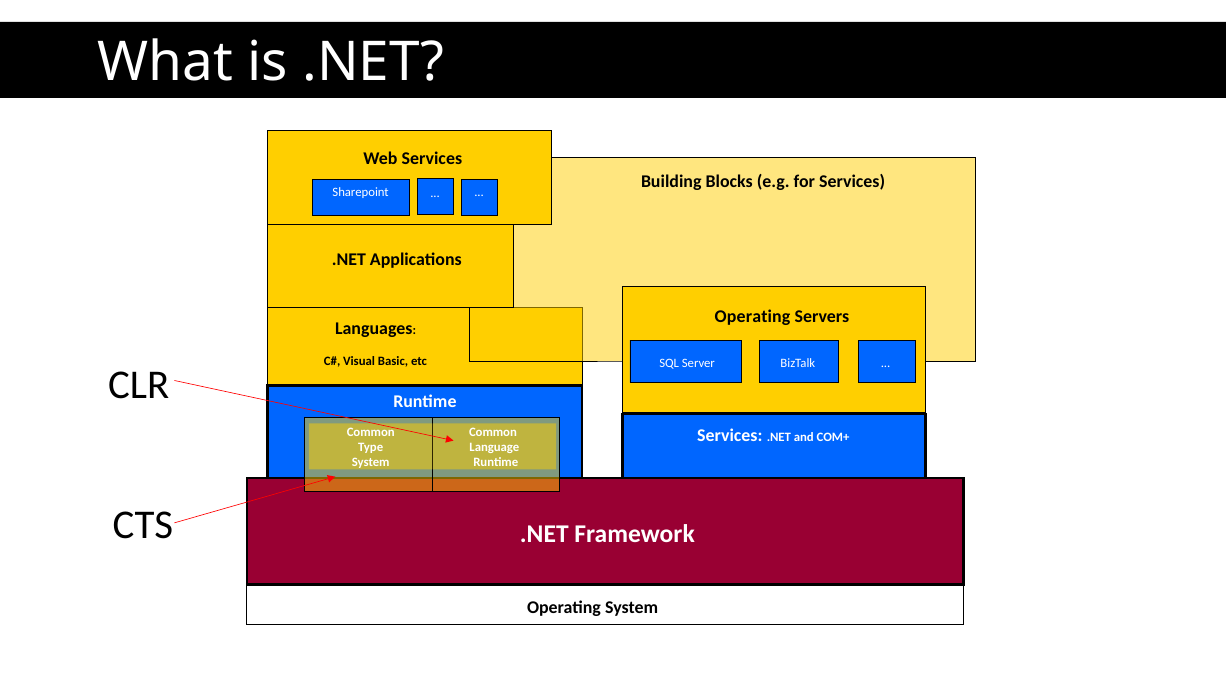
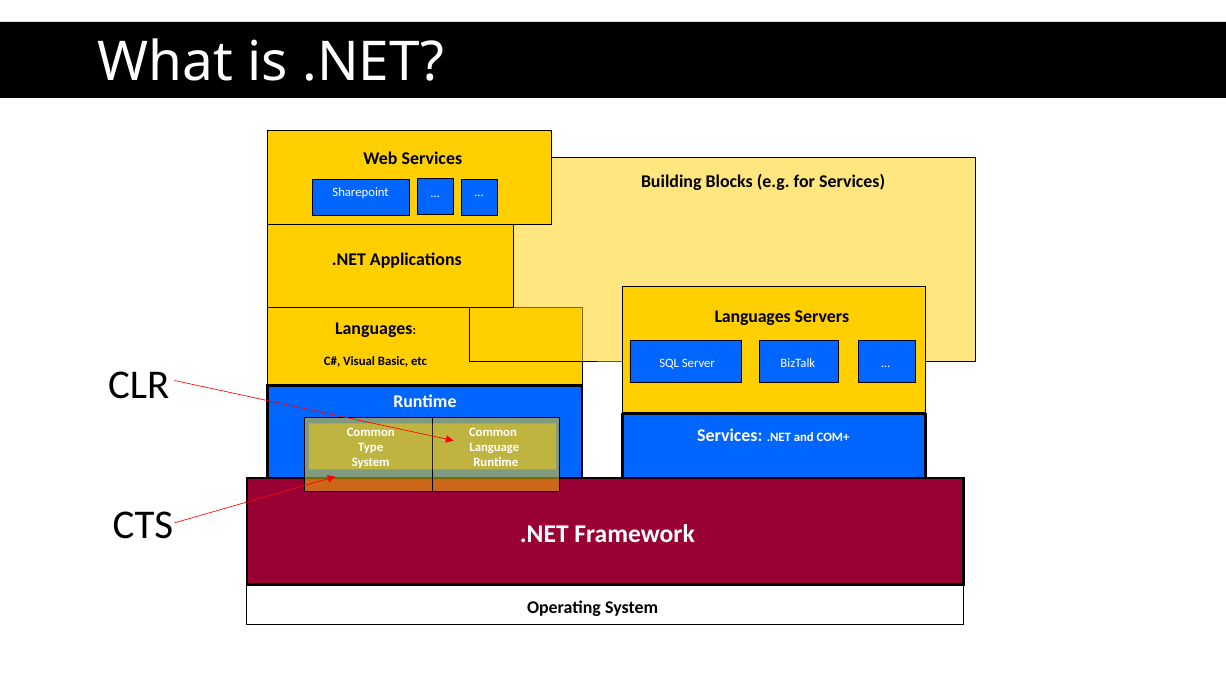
Operating at (753, 317): Operating -> Languages
